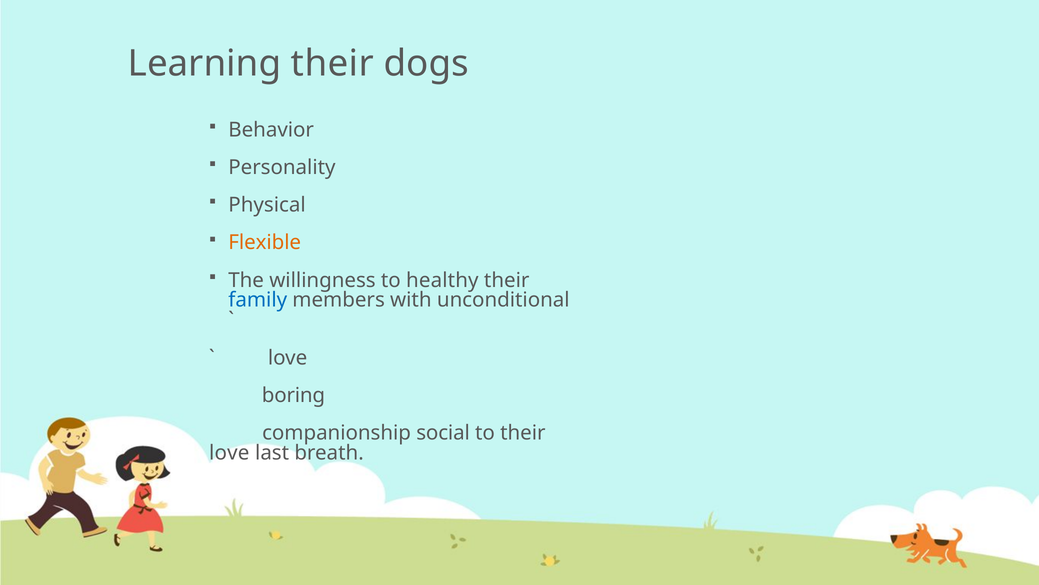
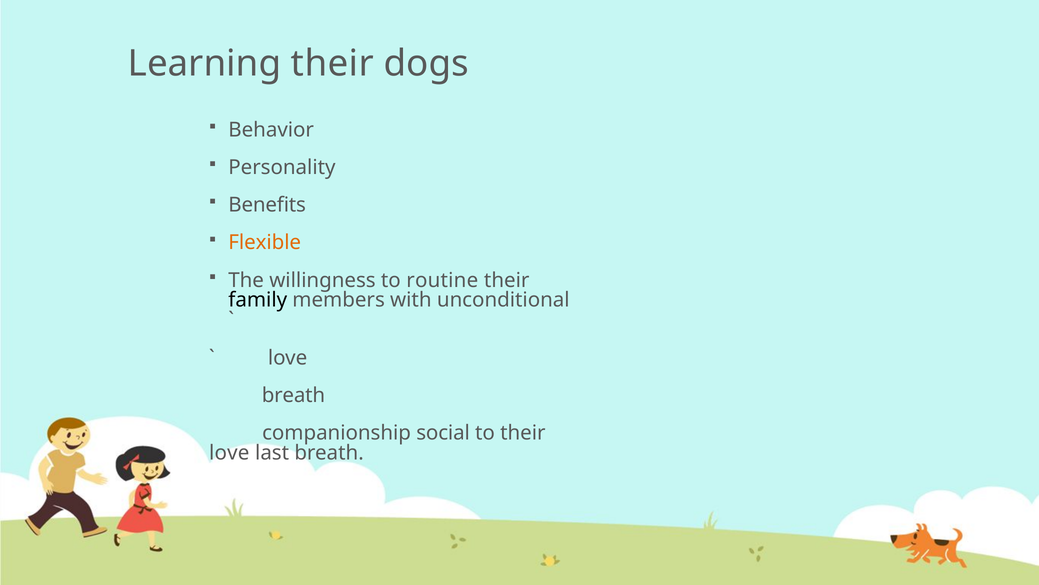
Physical: Physical -> Benefits
healthy: healthy -> routine
family colour: blue -> black
boring at (293, 395): boring -> breath
